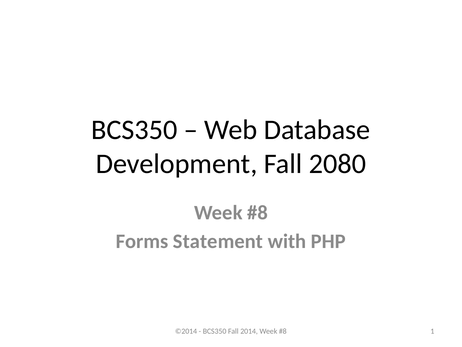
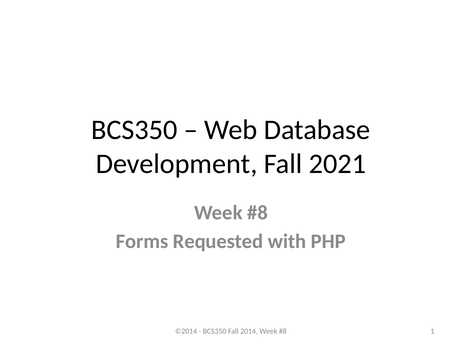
2080: 2080 -> 2021
Statement: Statement -> Requested
